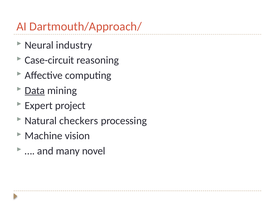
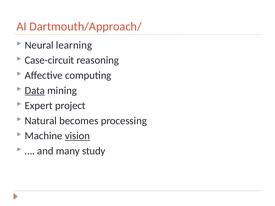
industry: industry -> learning
checkers: checkers -> becomes
vision underline: none -> present
novel: novel -> study
